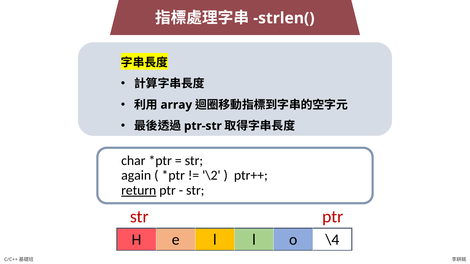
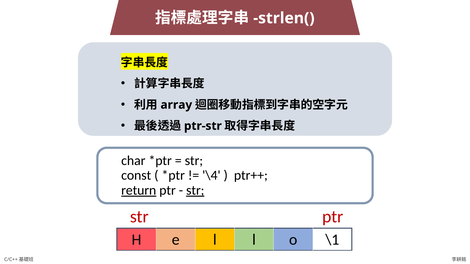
again: again -> const
\2: \2 -> \4
str at (195, 190) underline: none -> present
\4: \4 -> \1
